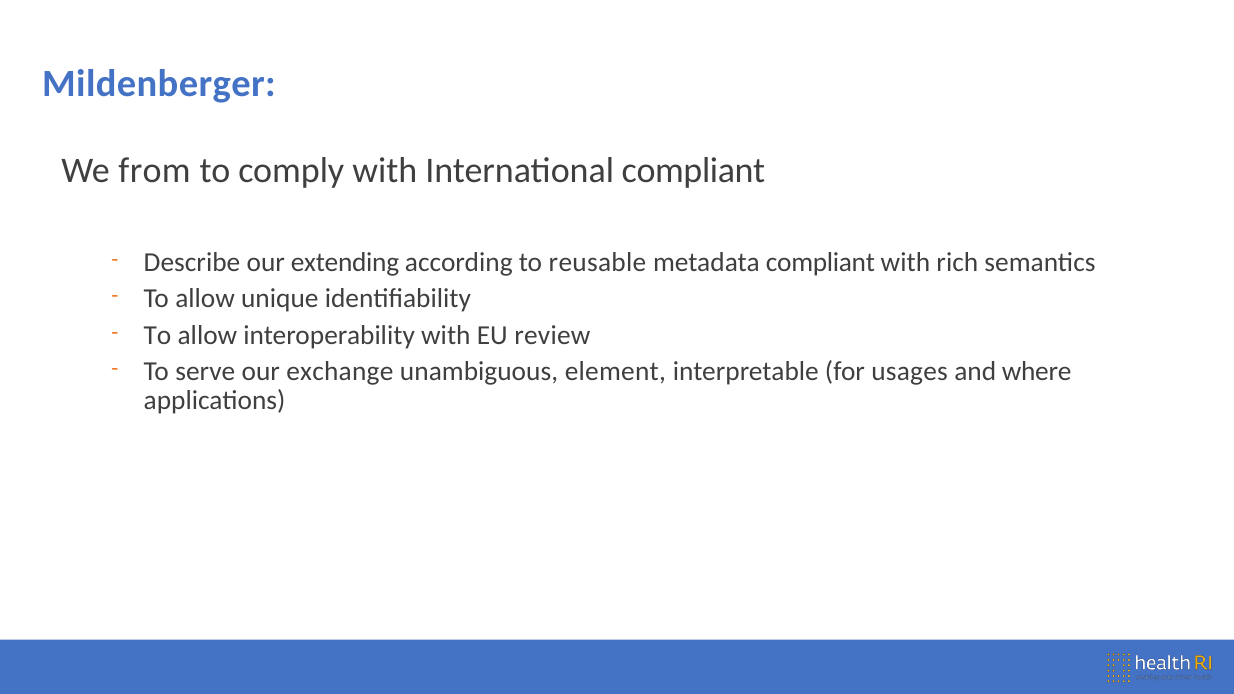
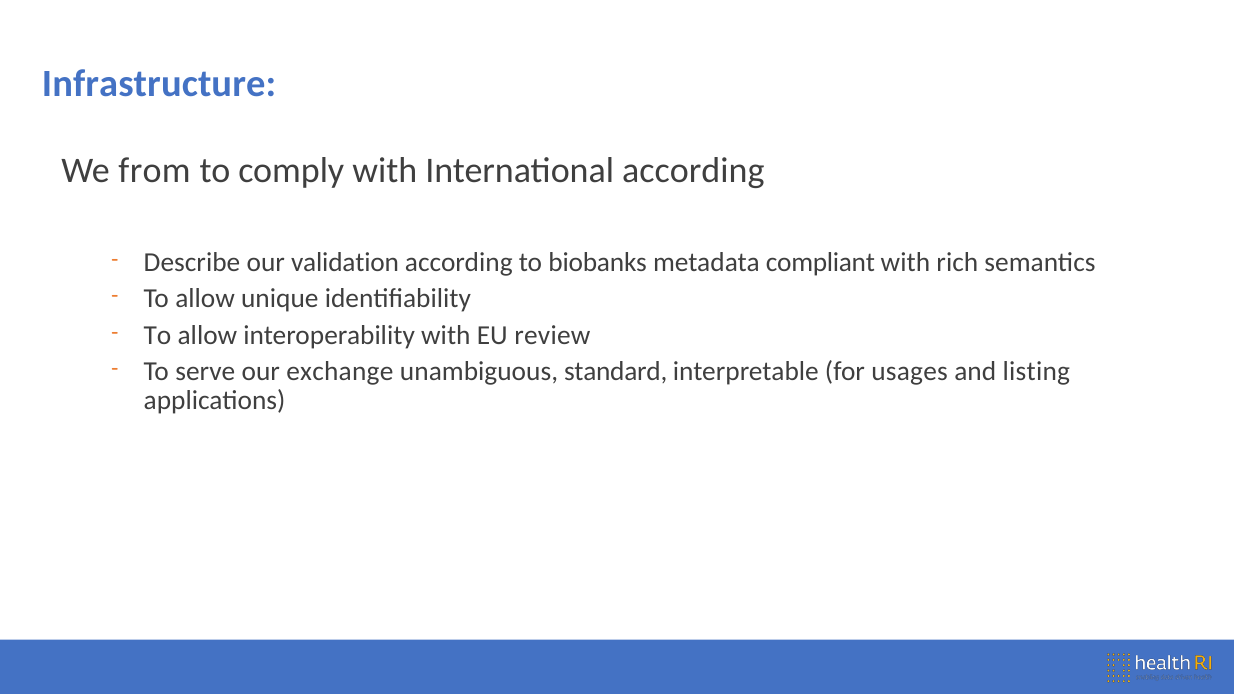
Mildenberger: Mildenberger -> Infrastructure
International compliant: compliant -> according
extending: extending -> validation
reusable: reusable -> biobanks
element: element -> standard
where: where -> listing
